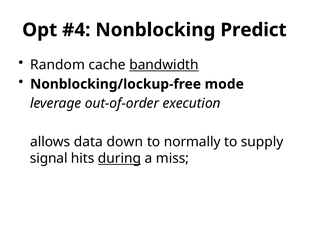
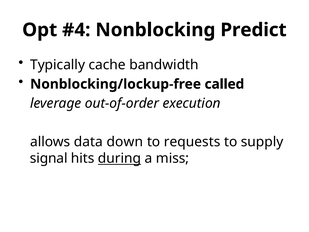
Random: Random -> Typically
bandwidth underline: present -> none
mode: mode -> called
normally: normally -> requests
